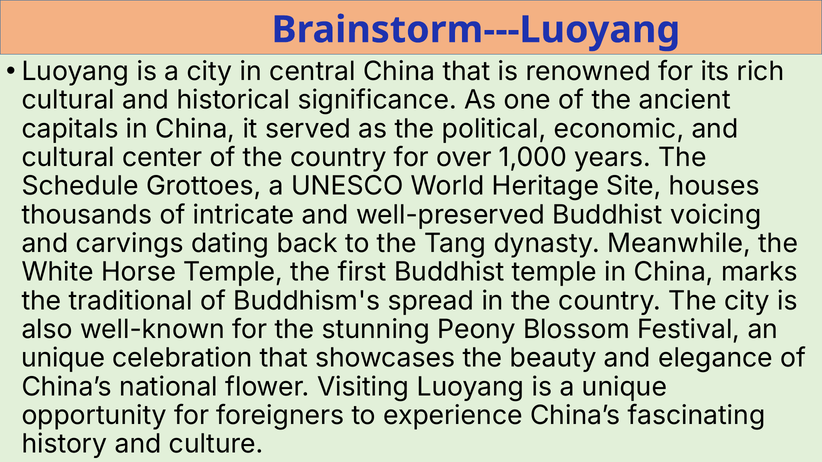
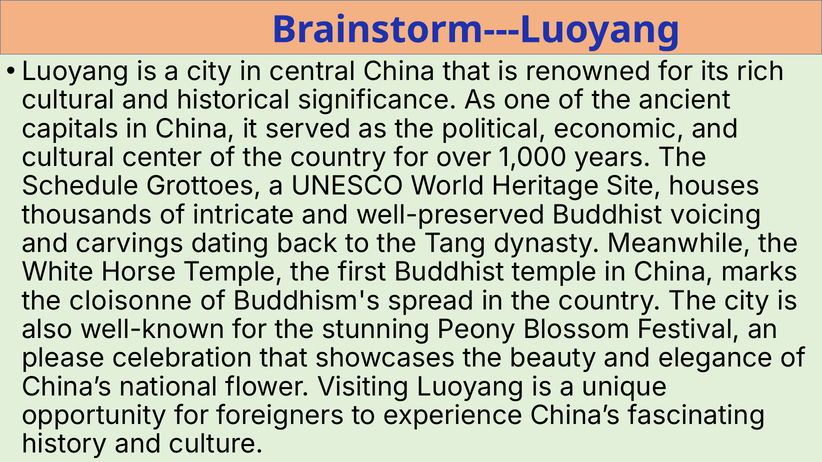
traditional: traditional -> cloisonne
unique at (63, 359): unique -> please
